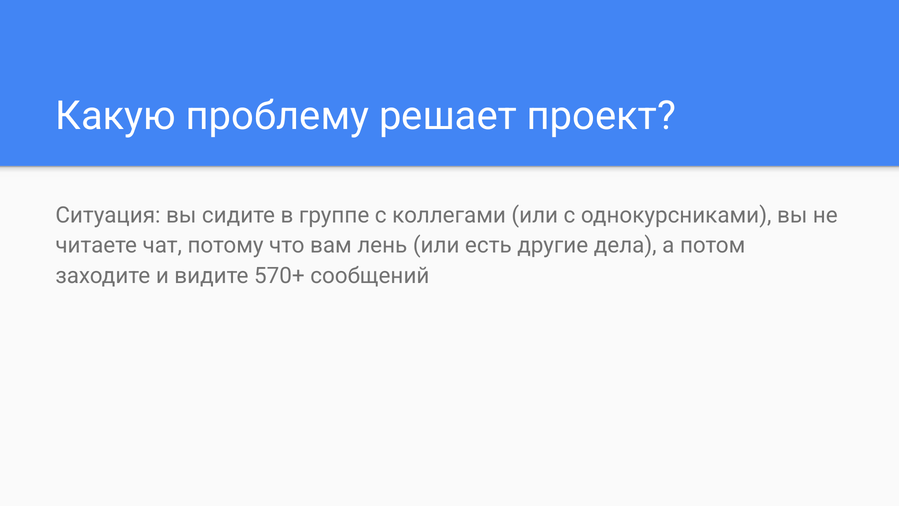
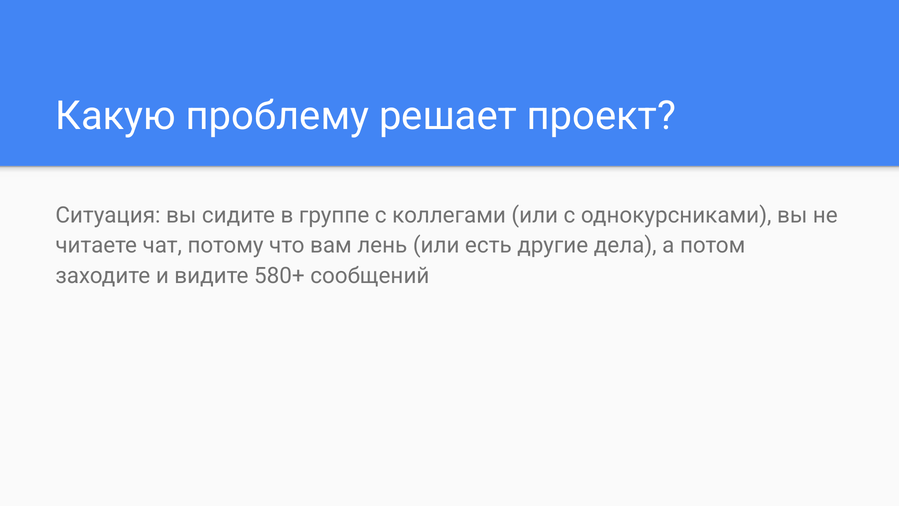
570+: 570+ -> 580+
